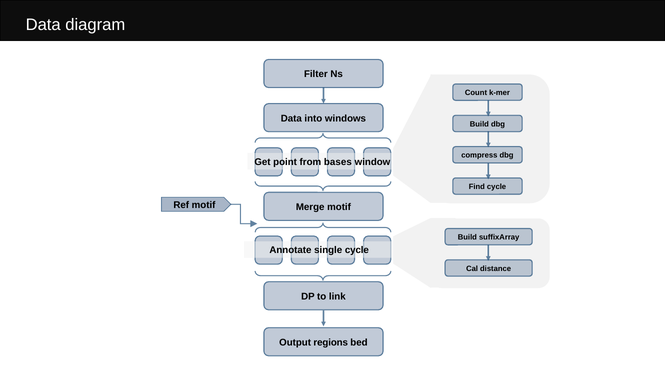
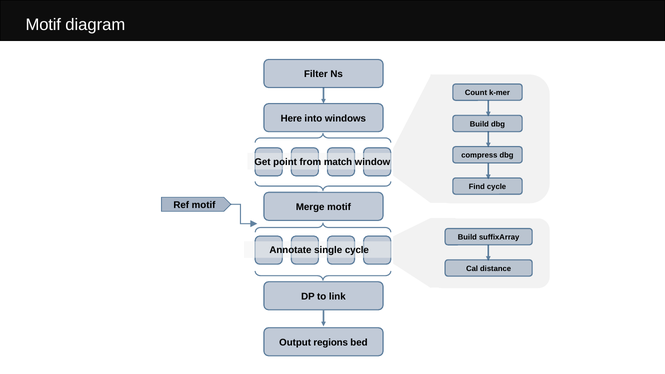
Data at (43, 25): Data -> Motif
Data at (291, 118): Data -> Here
bases: bases -> match
